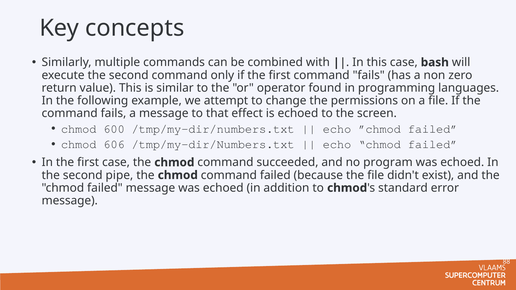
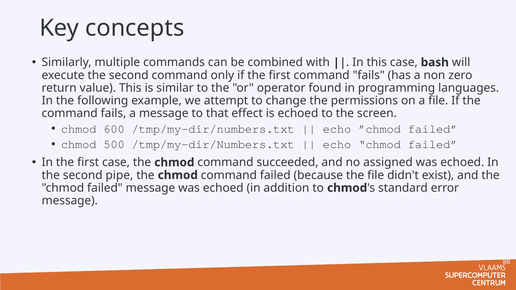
606: 606 -> 500
program: program -> assigned
